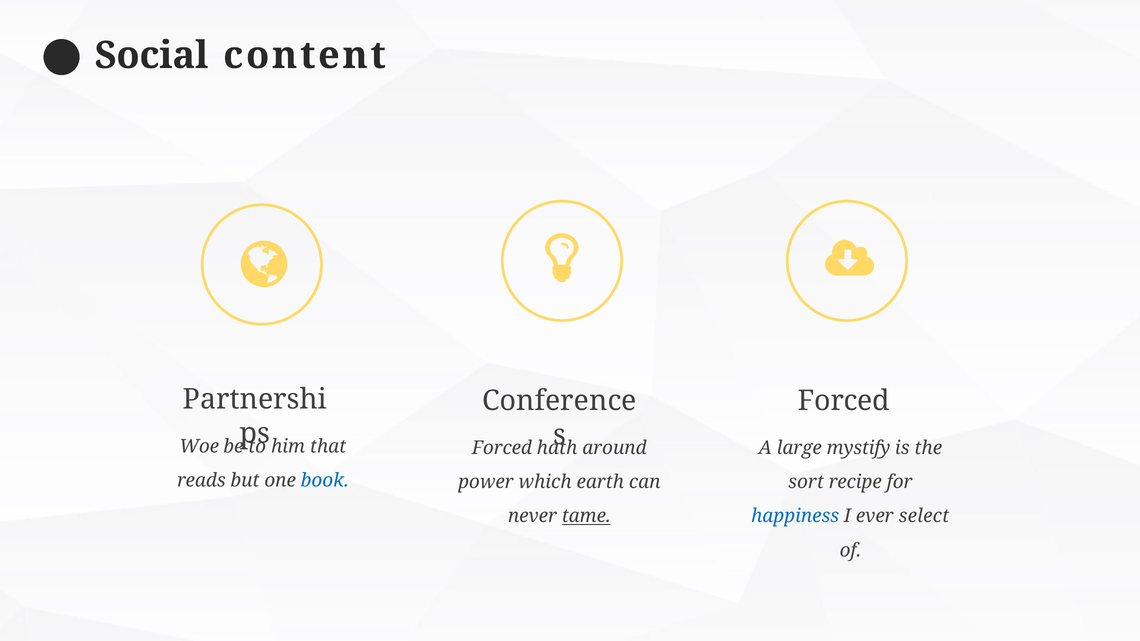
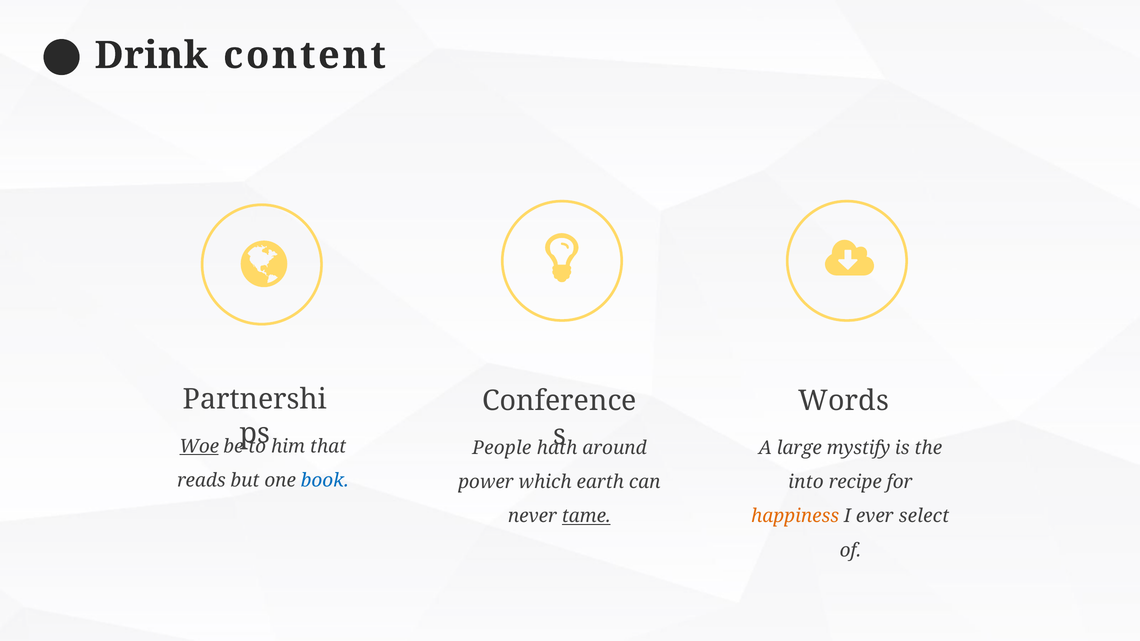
Social: Social -> Drink
Forced at (844, 401): Forced -> Words
Forced at (502, 448): Forced -> People
Woe underline: none -> present
sort: sort -> into
happiness colour: blue -> orange
